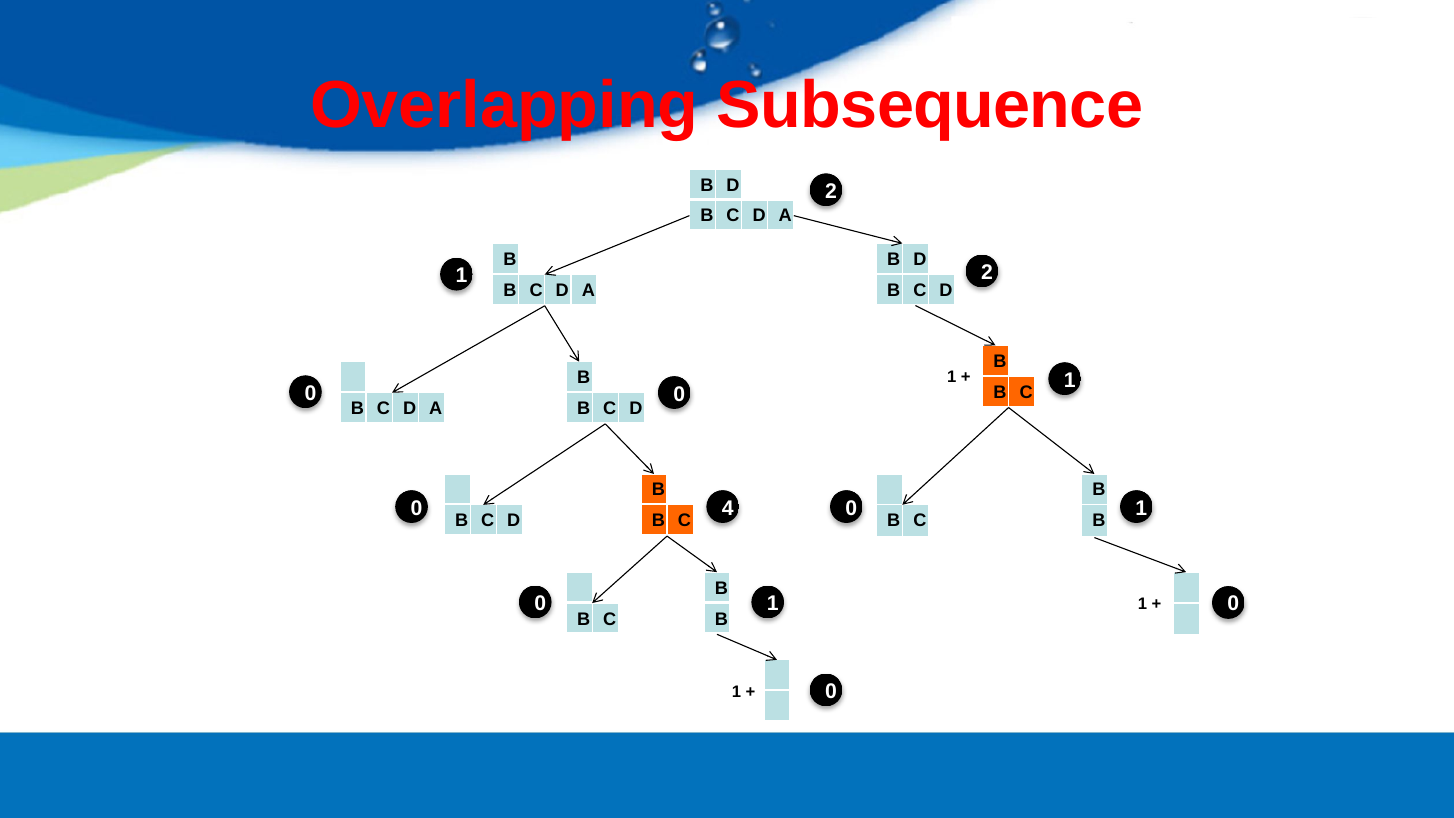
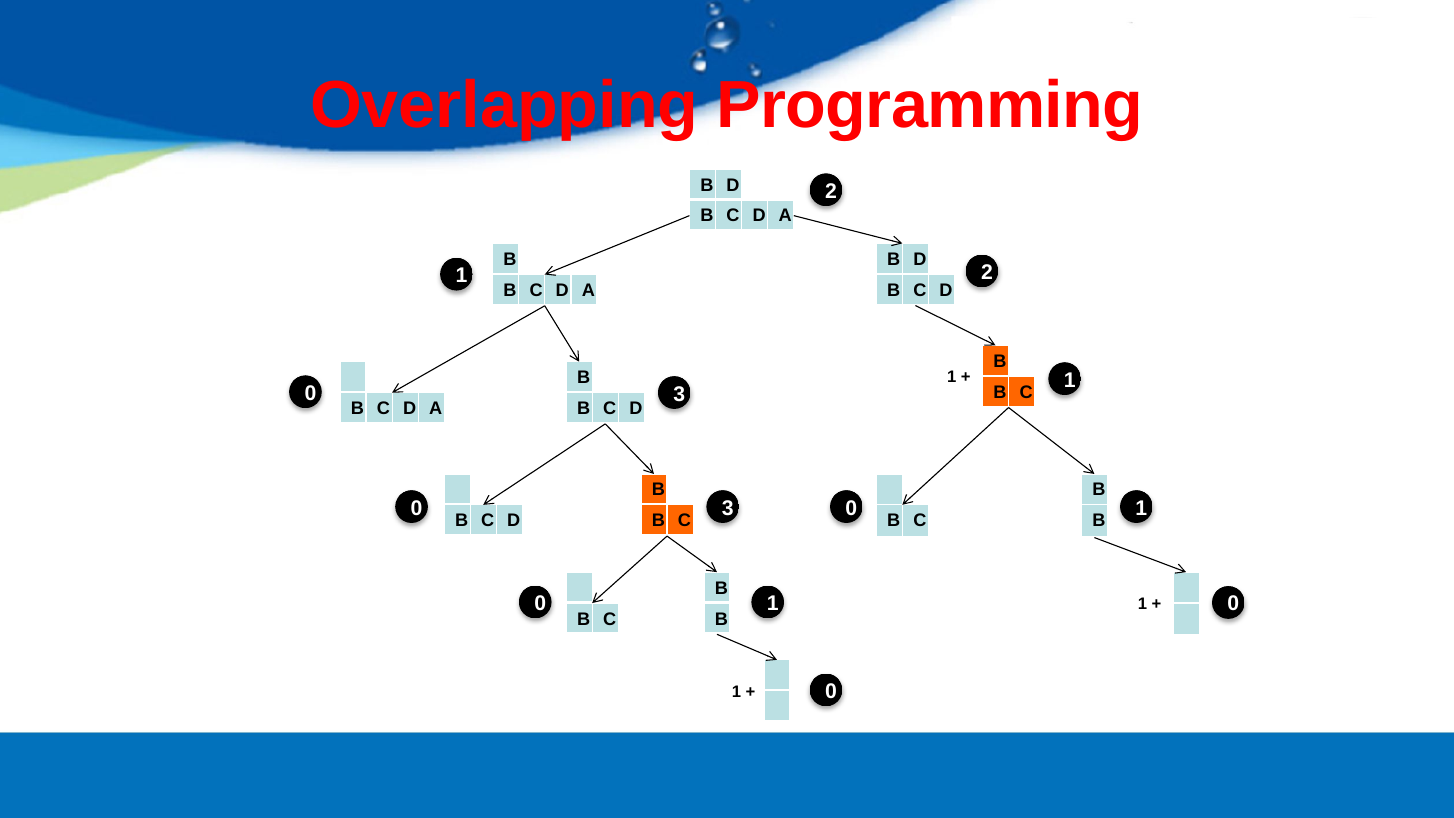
Subsequence: Subsequence -> Programming
0 at (679, 394): 0 -> 3
4 at (728, 508): 4 -> 3
